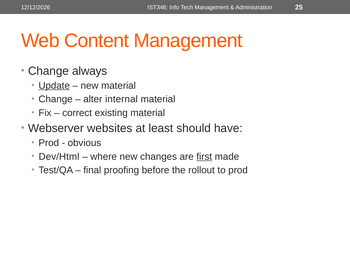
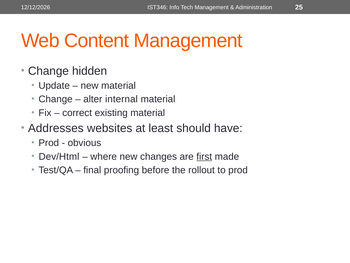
always: always -> hidden
Update underline: present -> none
Webserver: Webserver -> Addresses
